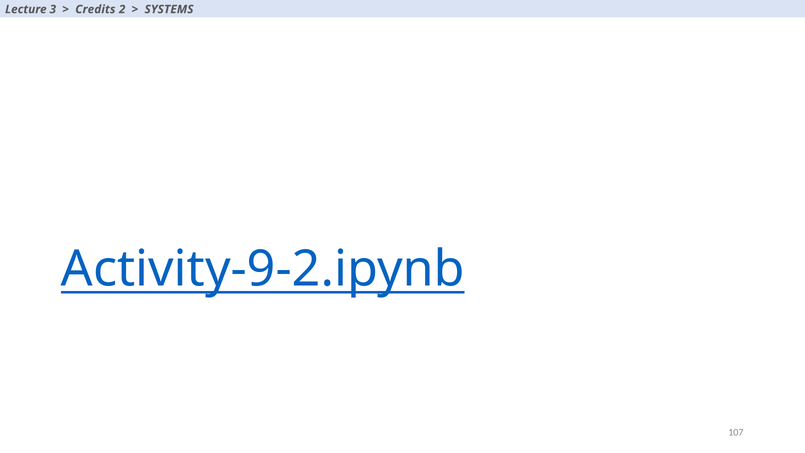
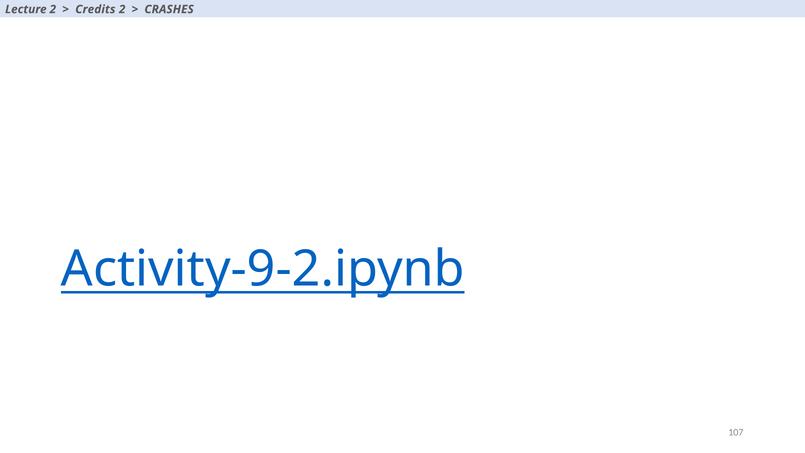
Lecture 3: 3 -> 2
SYSTEMS: SYSTEMS -> CRASHES
